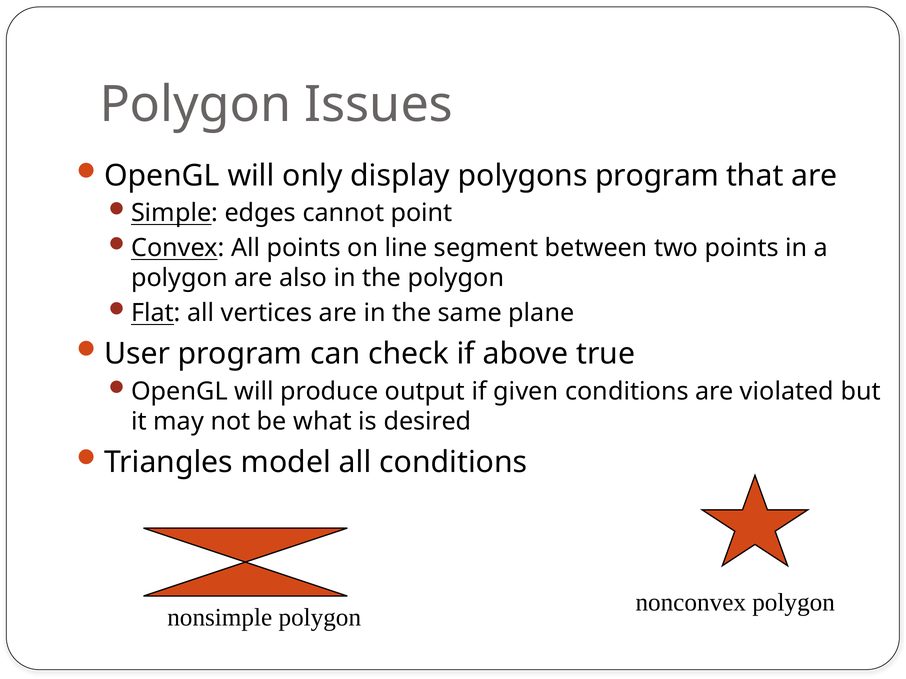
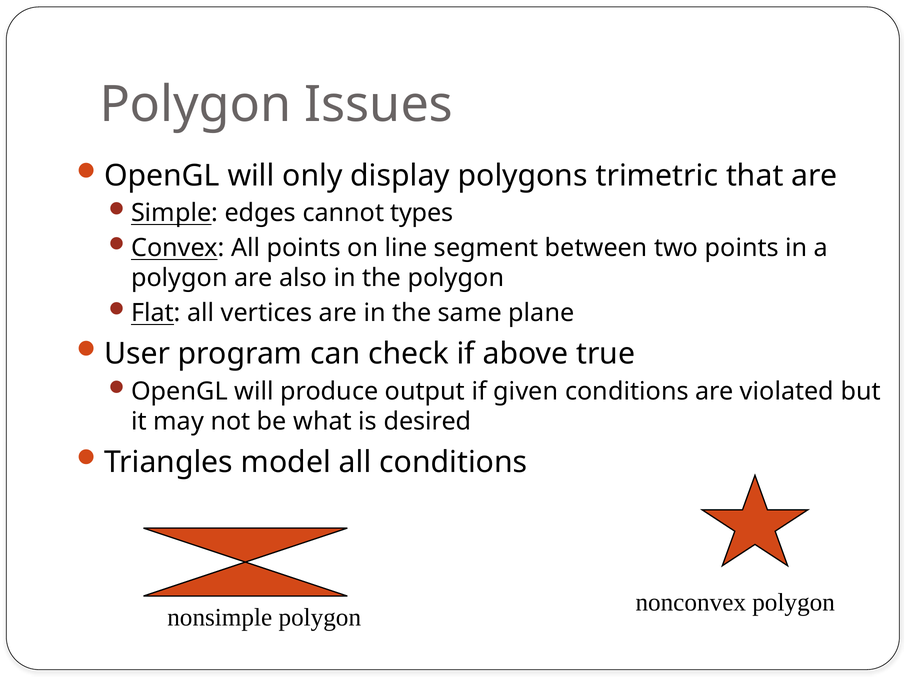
polygons program: program -> trimetric
point: point -> types
